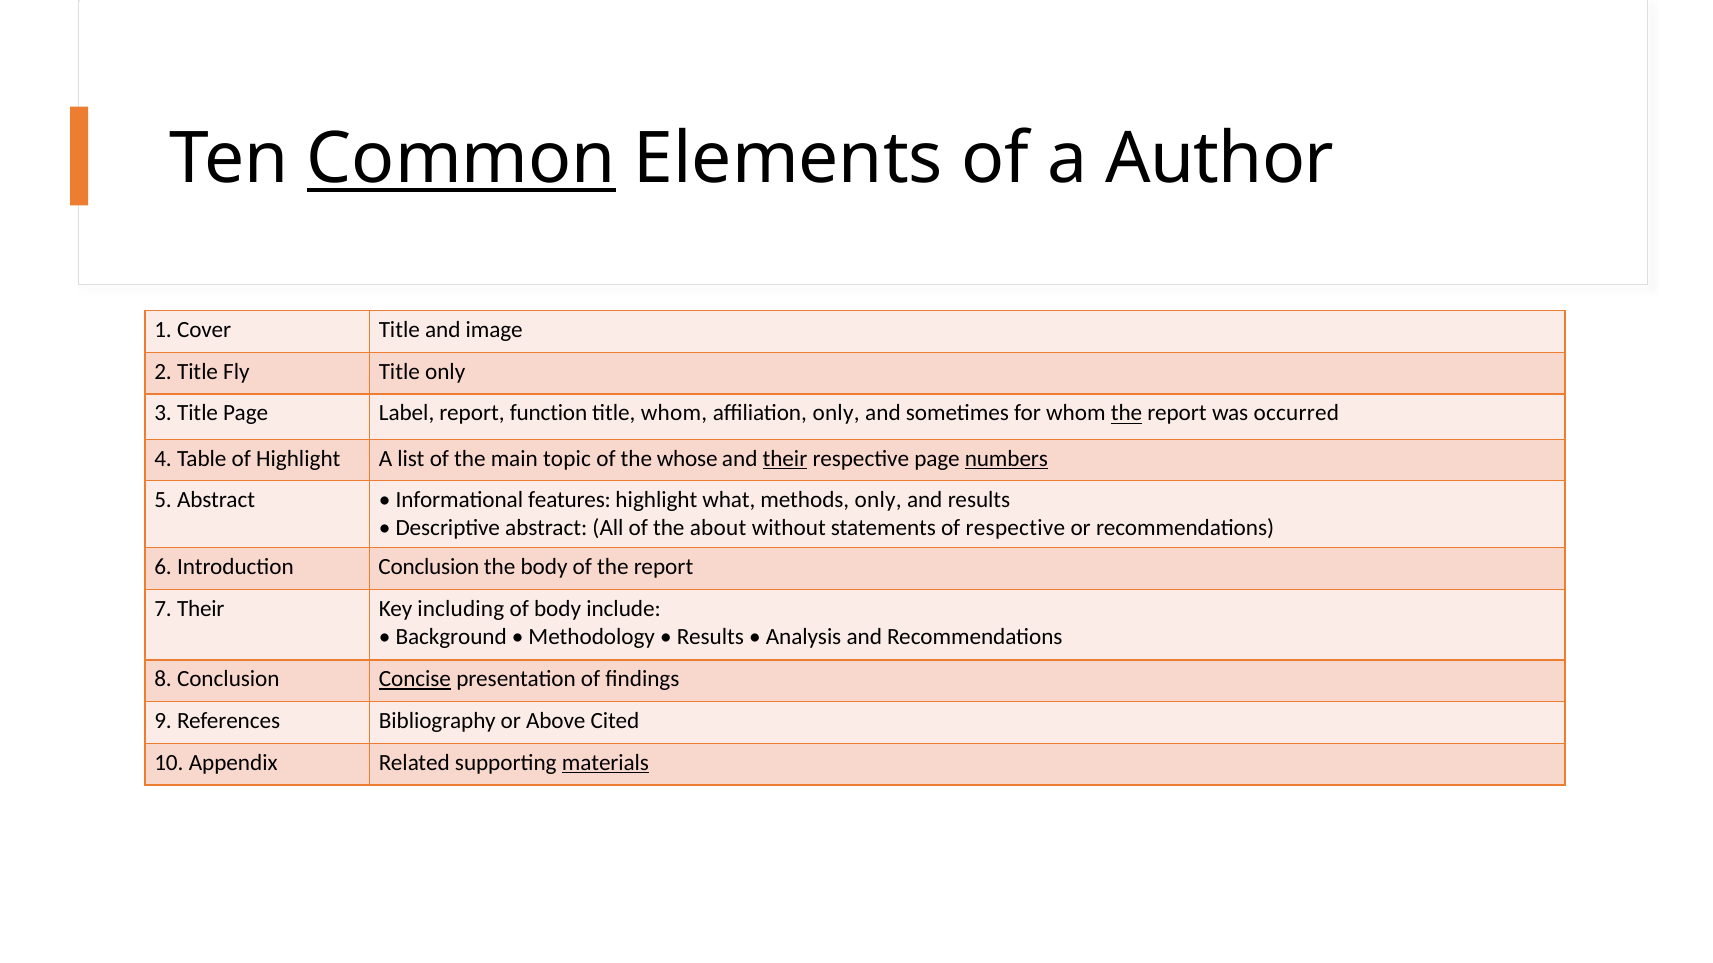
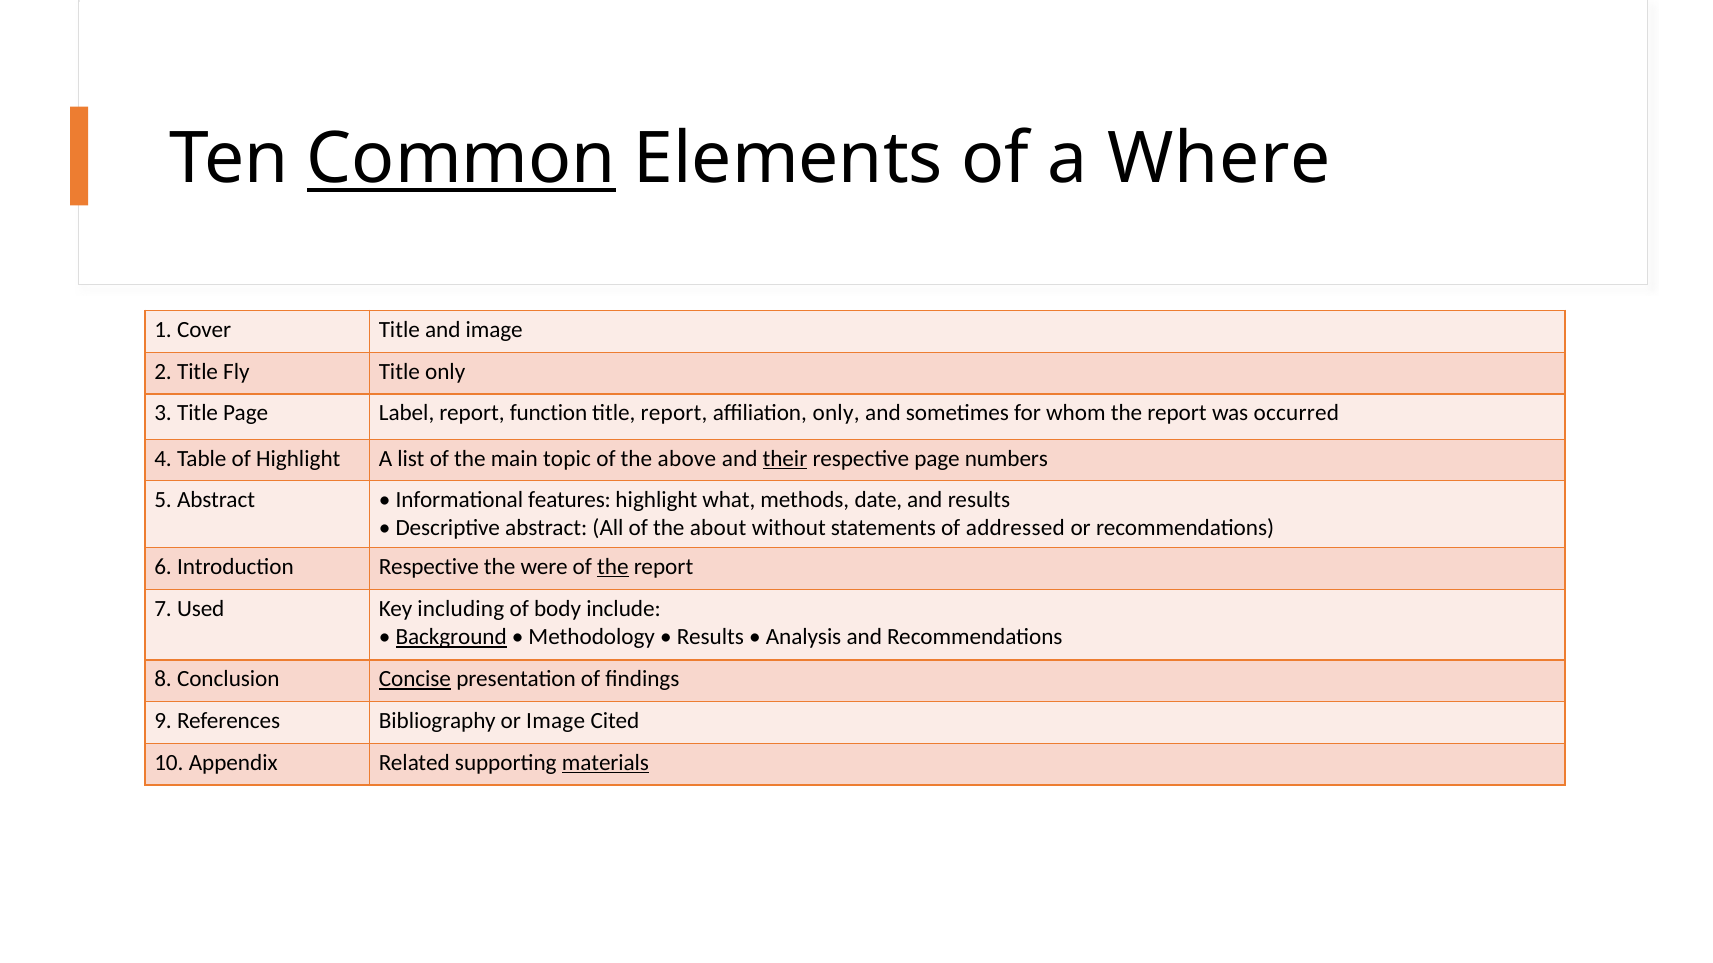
Author: Author -> Where
title whom: whom -> report
the at (1126, 413) underline: present -> none
whose: whose -> above
numbers underline: present -> none
methods only: only -> date
of respective: respective -> addressed
Introduction Conclusion: Conclusion -> Respective
the body: body -> were
the at (613, 567) underline: none -> present
7 Their: Their -> Used
Background underline: none -> present
or Above: Above -> Image
